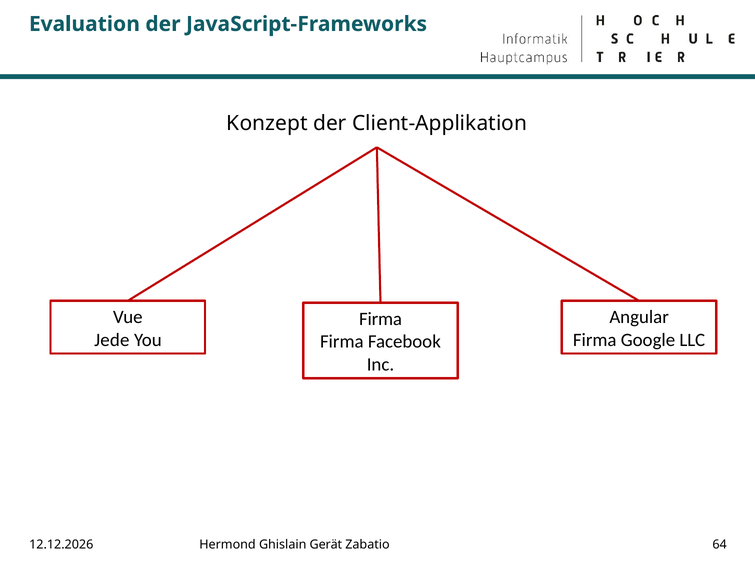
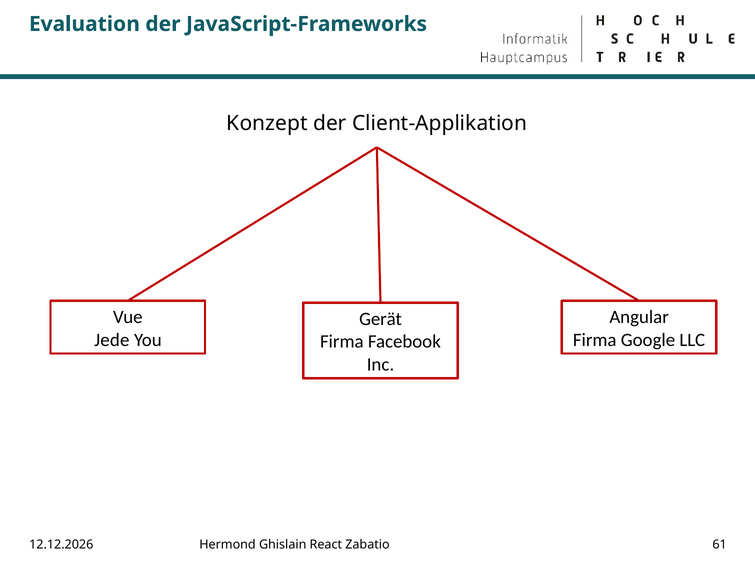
Firma at (381, 319): Firma -> Gerät
Gerät: Gerät -> React
64: 64 -> 61
